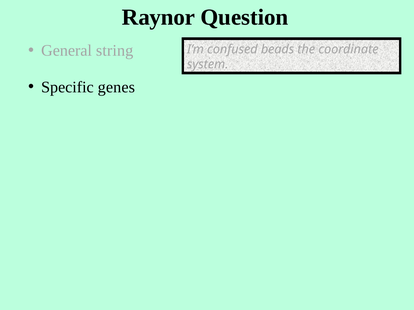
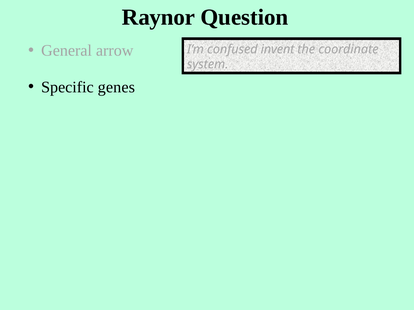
string: string -> arrow
beads: beads -> invent
